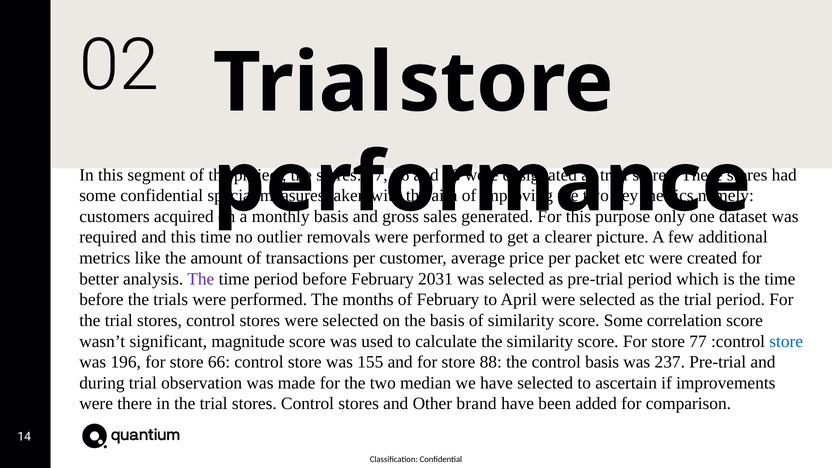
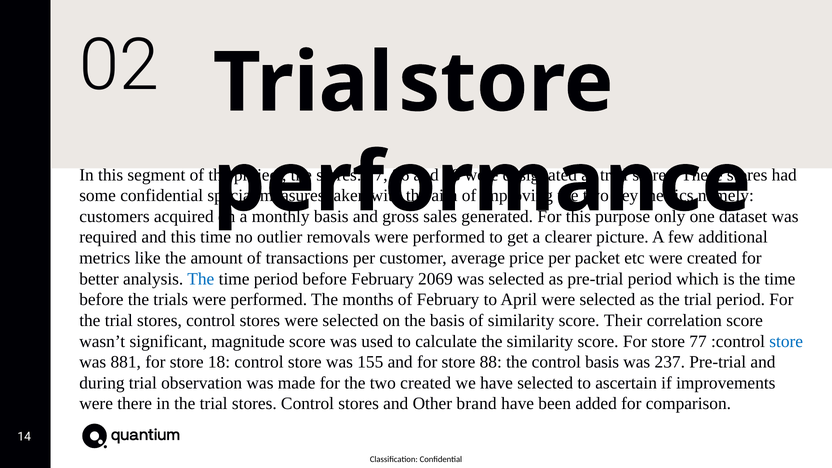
The at (201, 279) colour: purple -> blue
2031: 2031 -> 2069
score Some: Some -> Their
196: 196 -> 881
66: 66 -> 18
two median: median -> created
